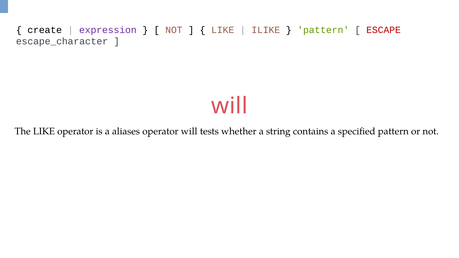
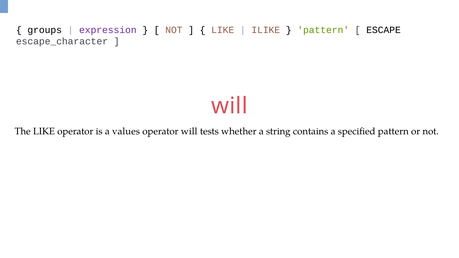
create: create -> groups
ESCAPE colour: red -> black
aliases: aliases -> values
